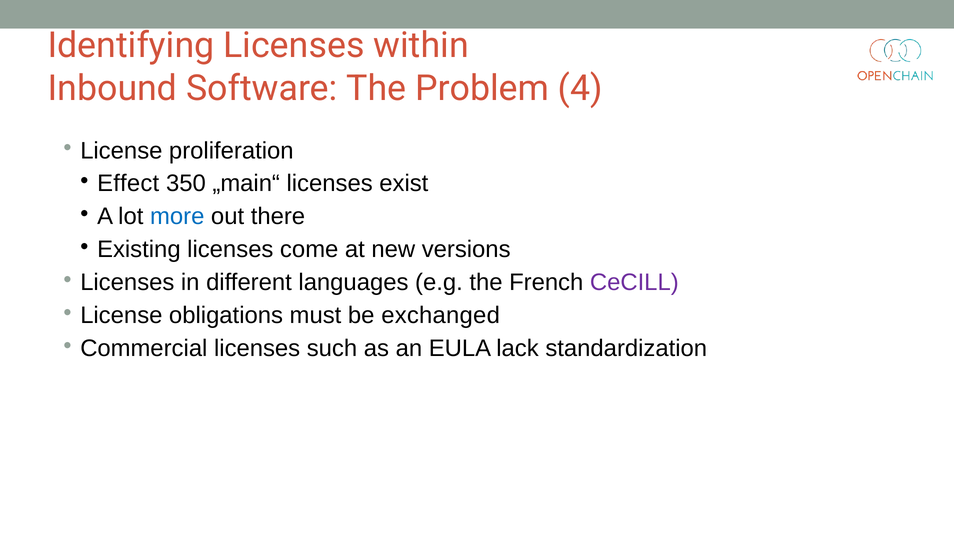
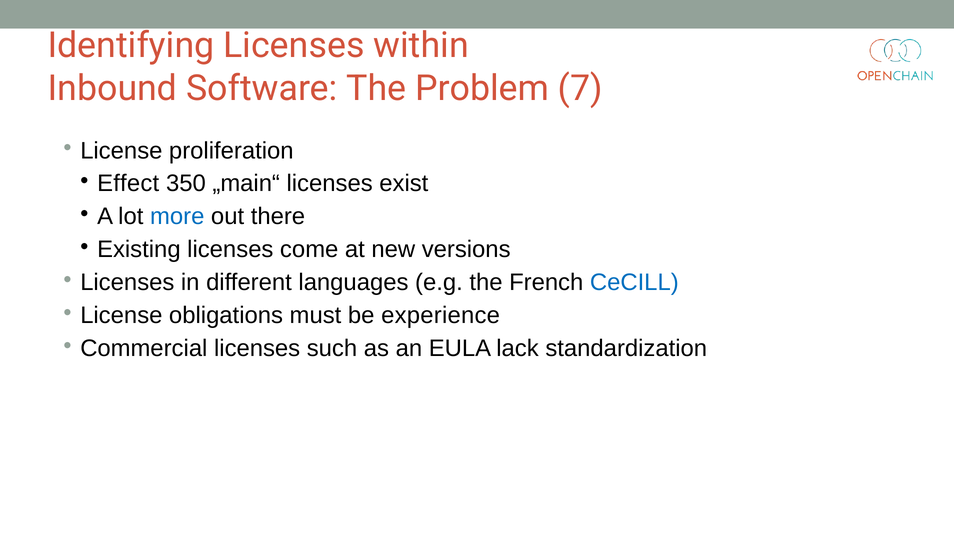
4: 4 -> 7
CeCILL colour: purple -> blue
exchanged: exchanged -> experience
